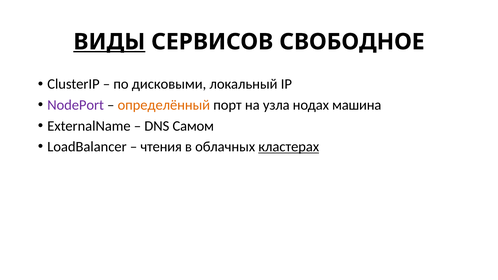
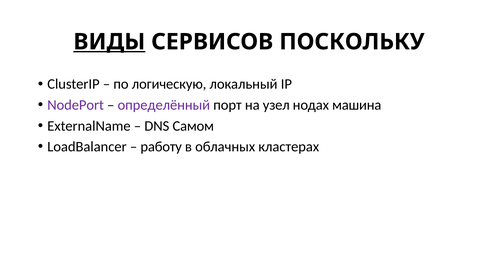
СВОБОДНОЕ: СВОБОДНОЕ -> ПОСКОЛЬКУ
дисковыми: дисковыми -> логическую
определённый colour: orange -> purple
узла: узла -> узел
чтения: чтения -> работу
кластерах underline: present -> none
